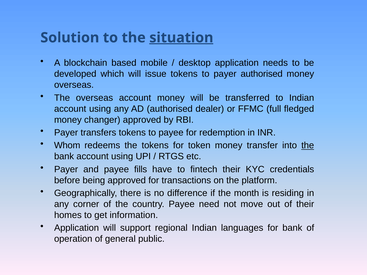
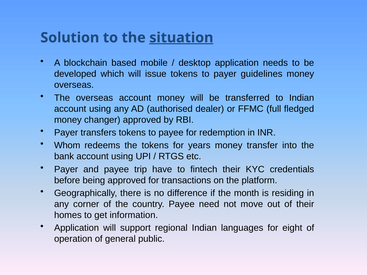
payer authorised: authorised -> guidelines
token: token -> years
the at (308, 146) underline: present -> none
fills: fills -> trip
for bank: bank -> eight
